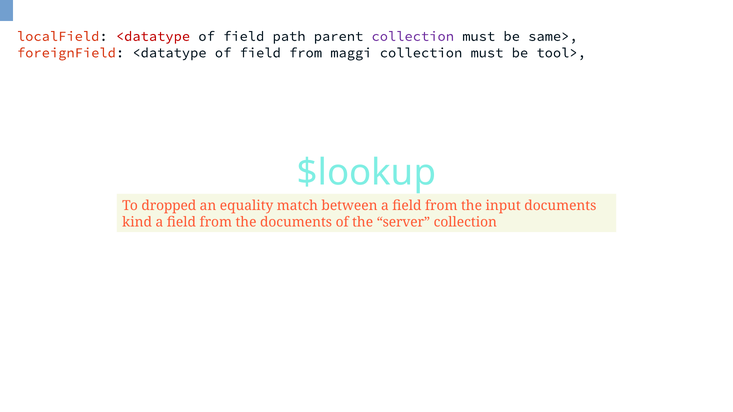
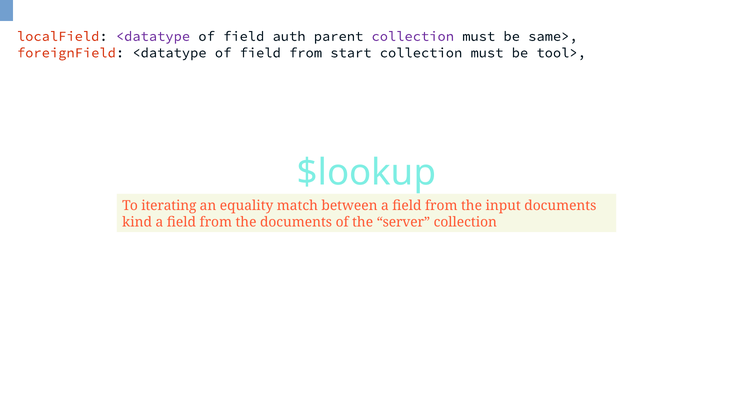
<datatype at (153, 36) colour: red -> purple
path: path -> auth
maggi: maggi -> start
dropped: dropped -> iterating
